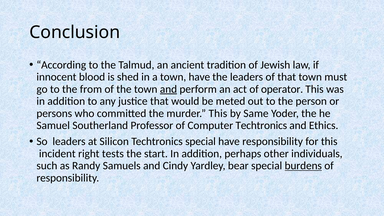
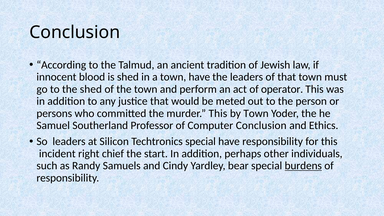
the from: from -> shed
and at (168, 89) underline: present -> none
by Same: Same -> Town
Computer Techtronics: Techtronics -> Conclusion
tests: tests -> chief
